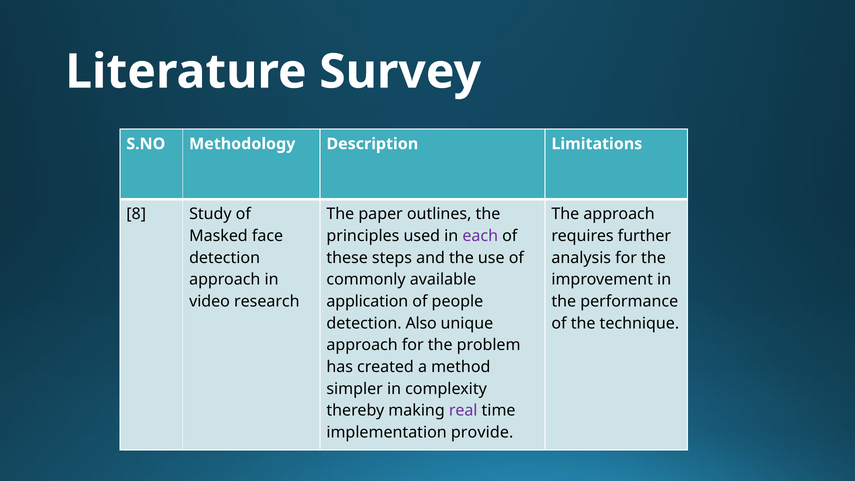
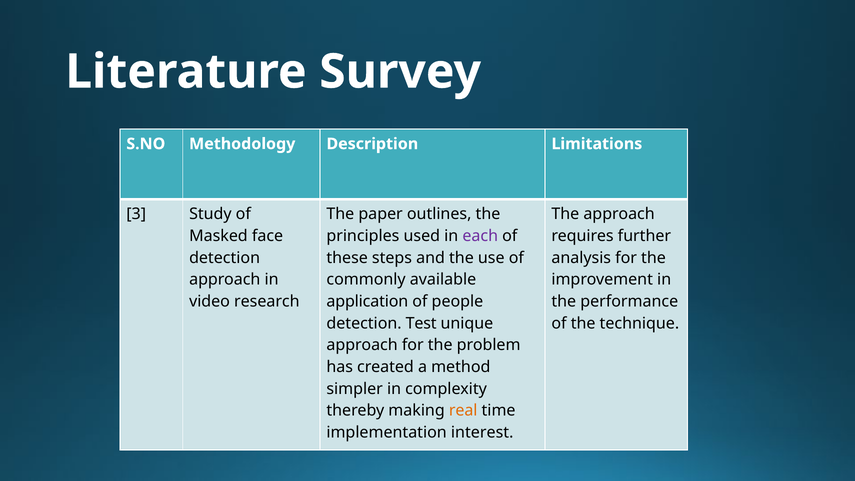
8: 8 -> 3
Also: Also -> Test
real colour: purple -> orange
provide: provide -> interest
